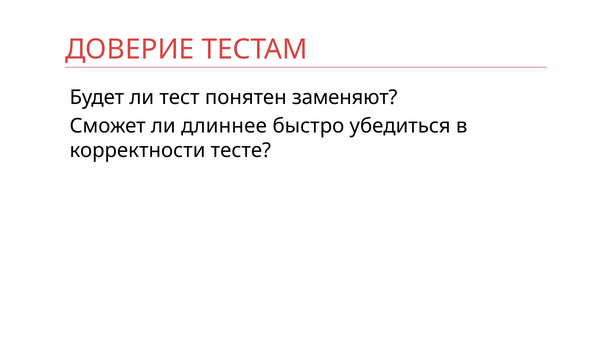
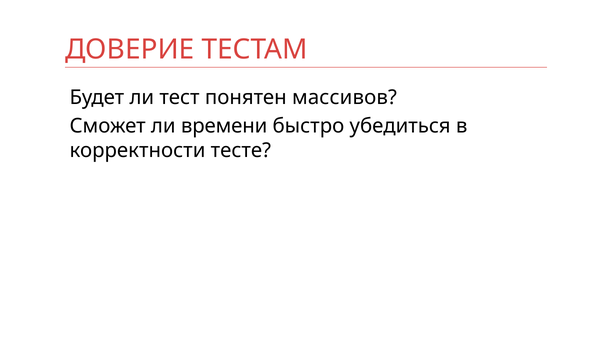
заменяют: заменяют -> массивов
длиннее: длиннее -> времени
